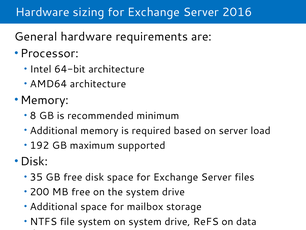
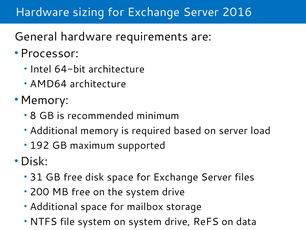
35: 35 -> 31
